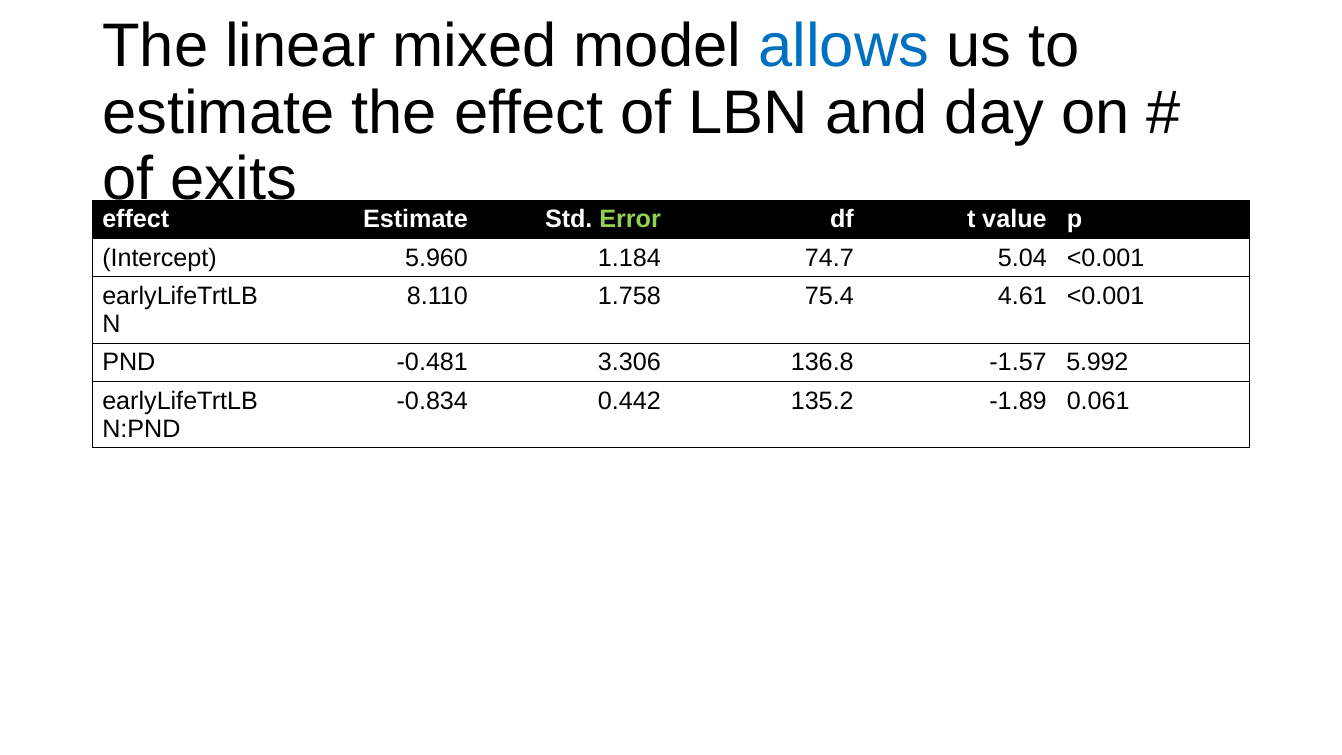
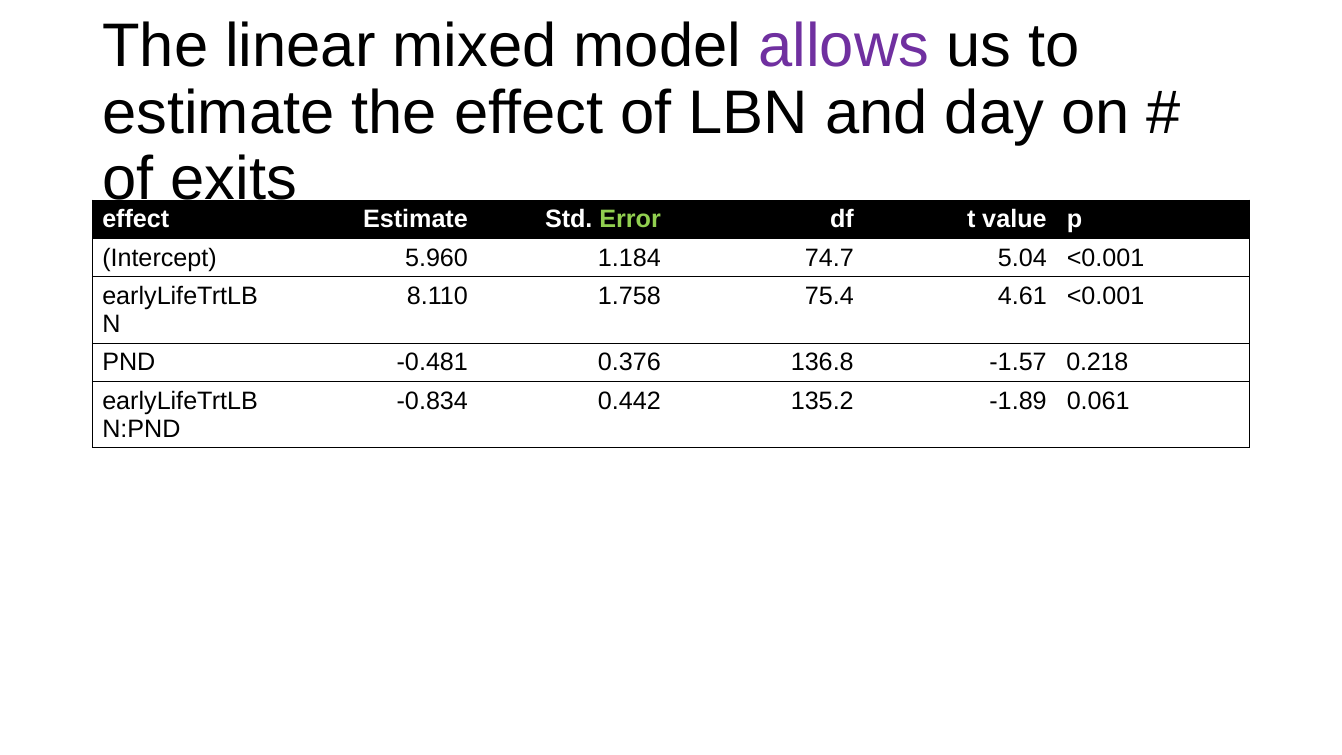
allows colour: blue -> purple
3.306: 3.306 -> 0.376
5.992: 5.992 -> 0.218
